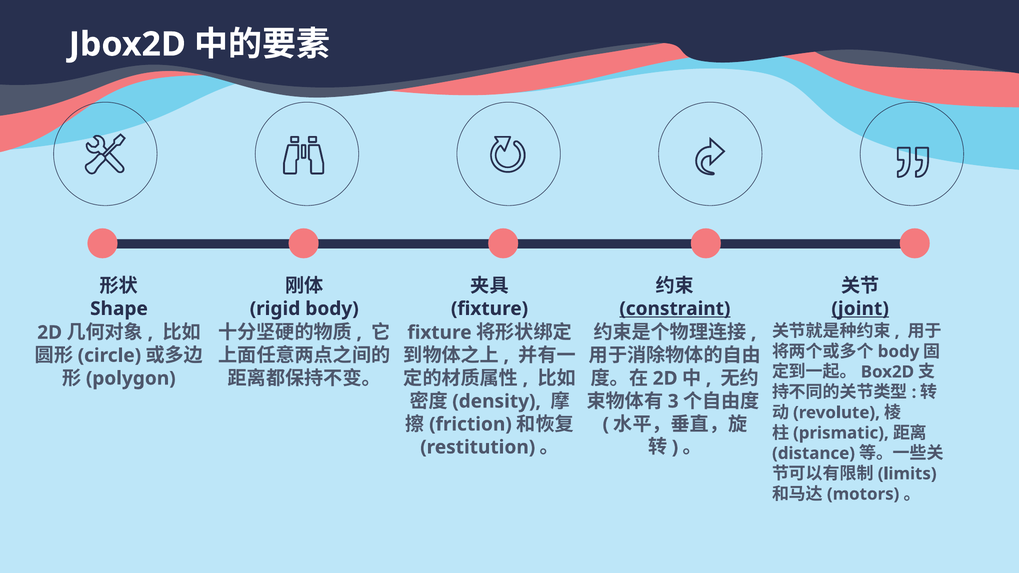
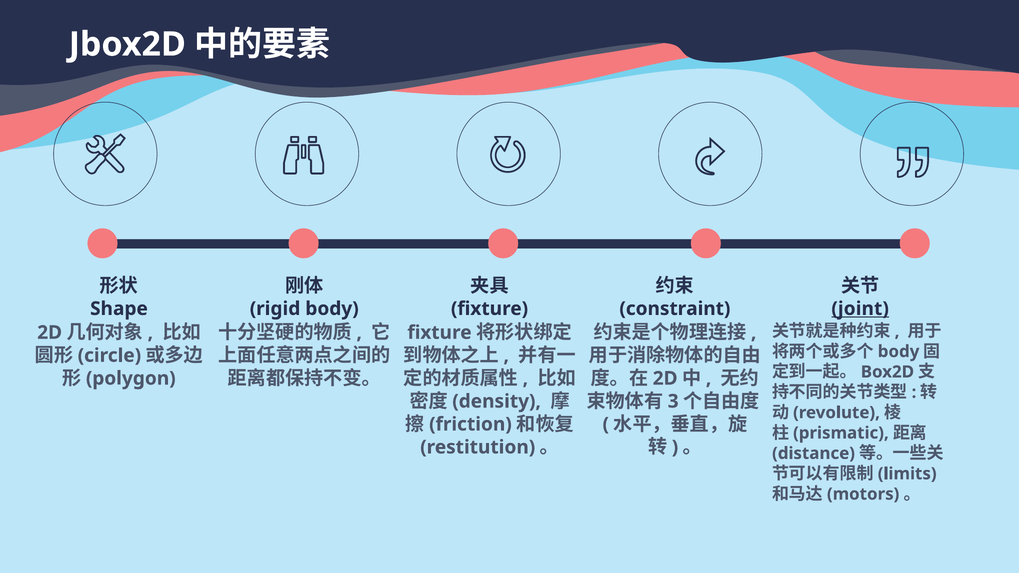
constraint underline: present -> none
